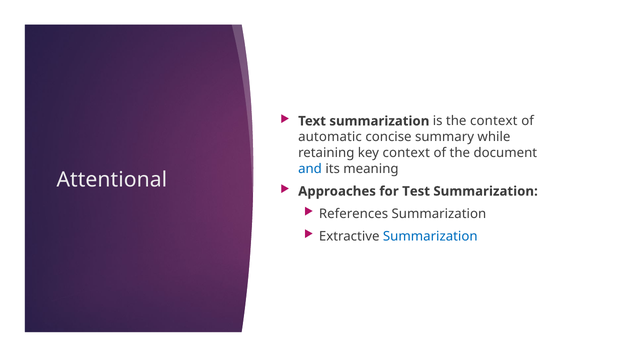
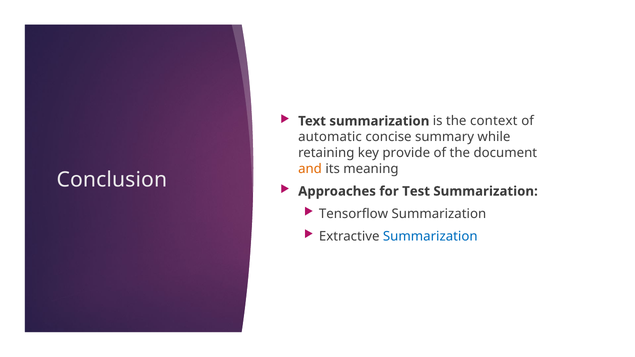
key context: context -> provide
and colour: blue -> orange
Attentional: Attentional -> Conclusion
References: References -> Tensorflow
